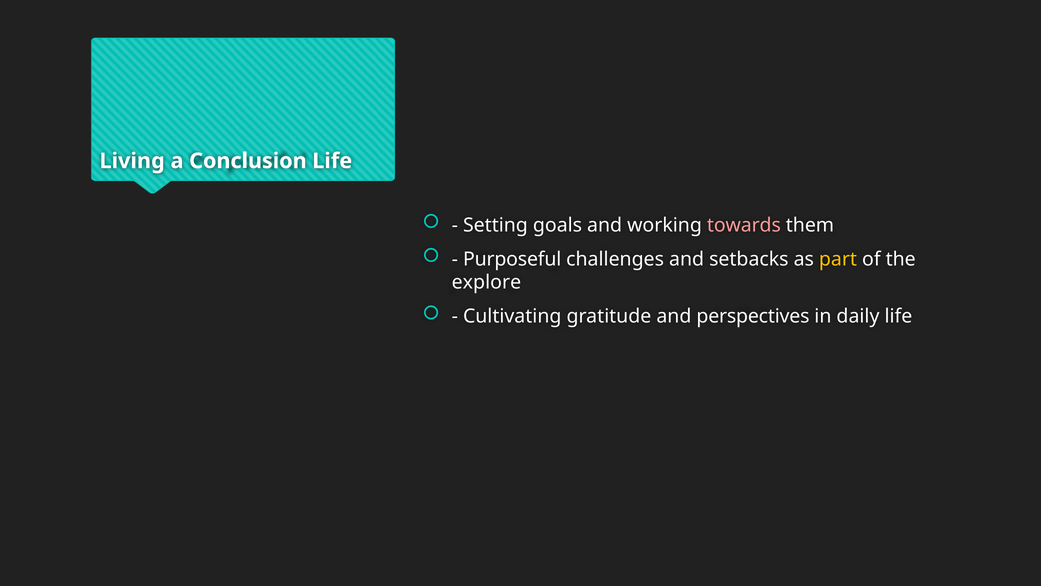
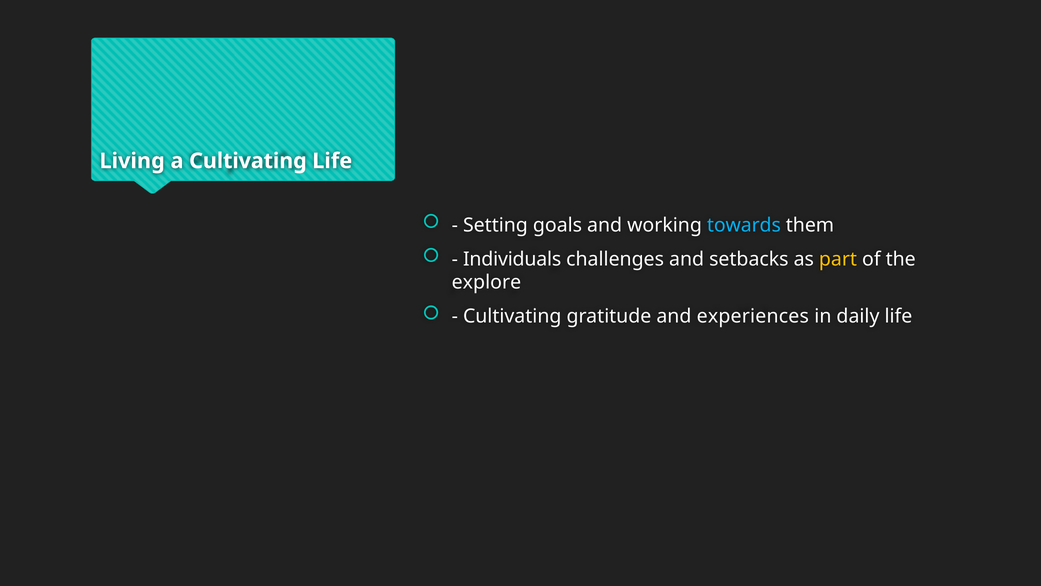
a Conclusion: Conclusion -> Cultivating
towards colour: pink -> light blue
Purposeful: Purposeful -> Individuals
perspectives: perspectives -> experiences
